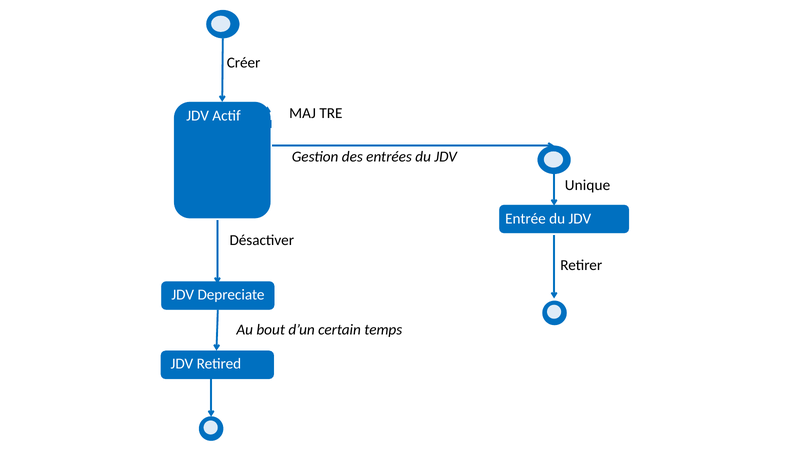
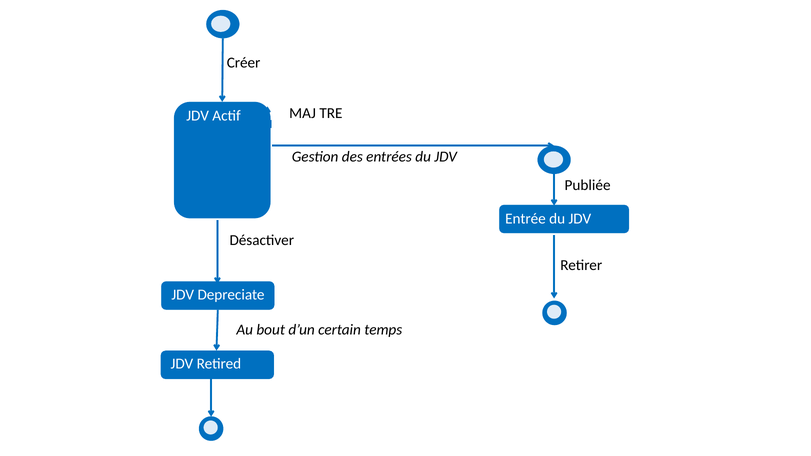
Unique: Unique -> Publiée
